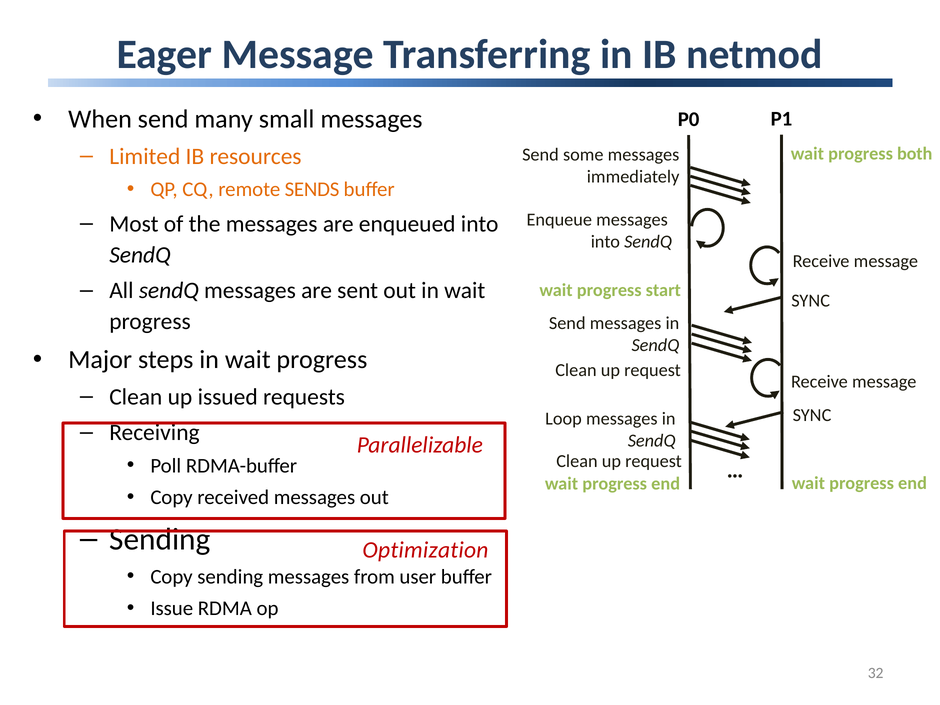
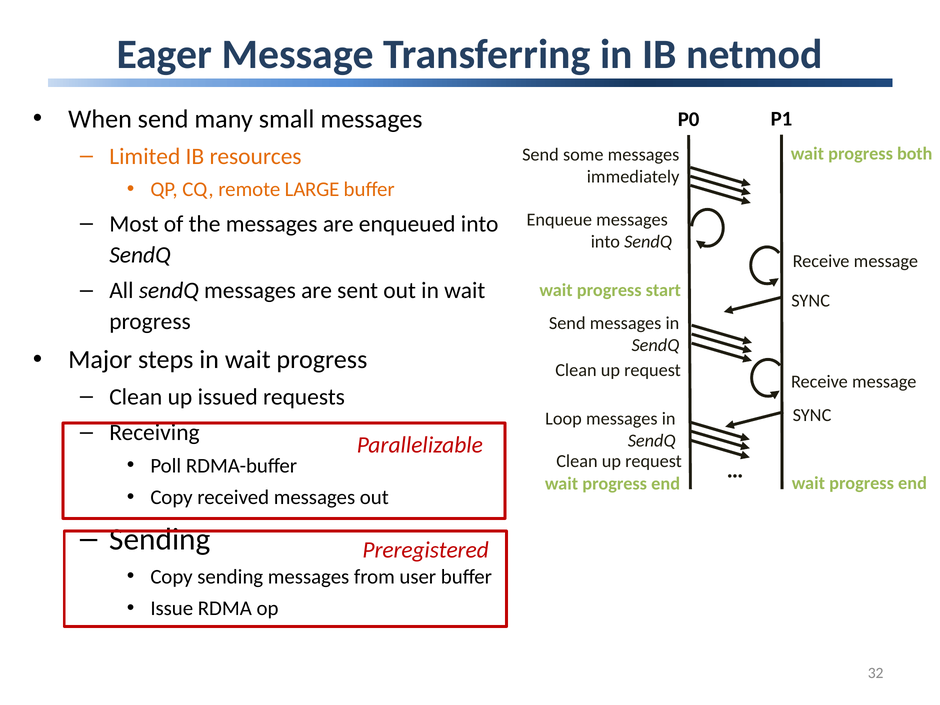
SENDS: SENDS -> LARGE
Optimization: Optimization -> Preregistered
